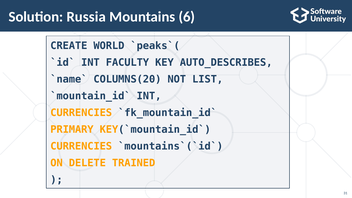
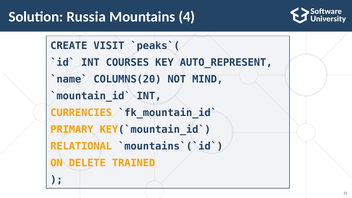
6: 6 -> 4
WORLD: WORLD -> VISIT
FACULTY: FACULTY -> COURSES
AUTO_DESCRIBES: AUTO_DESCRIBES -> AUTO_REPRESENT
LIST: LIST -> MIND
CURRENCIES at (81, 146): CURRENCIES -> RELATIONAL
